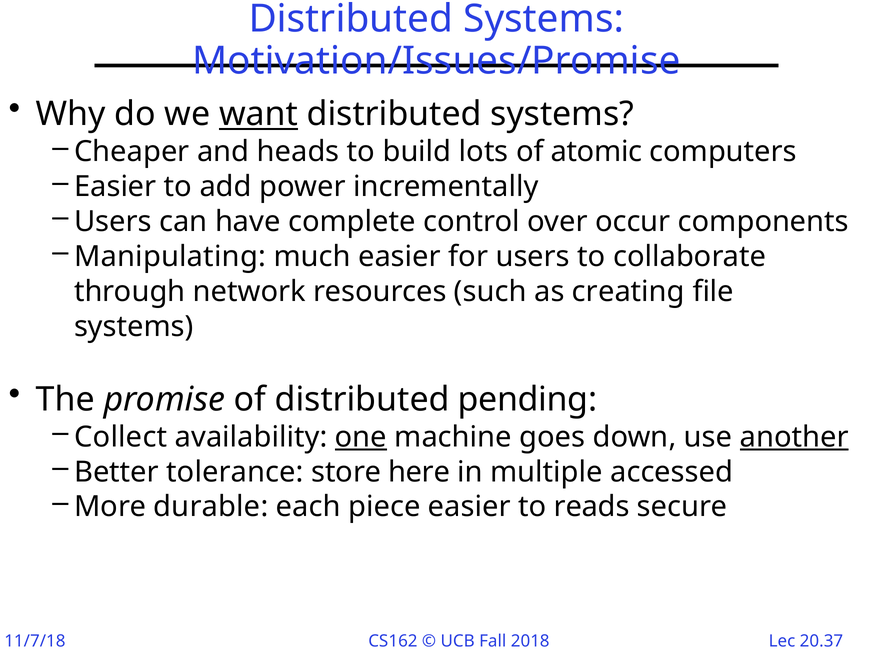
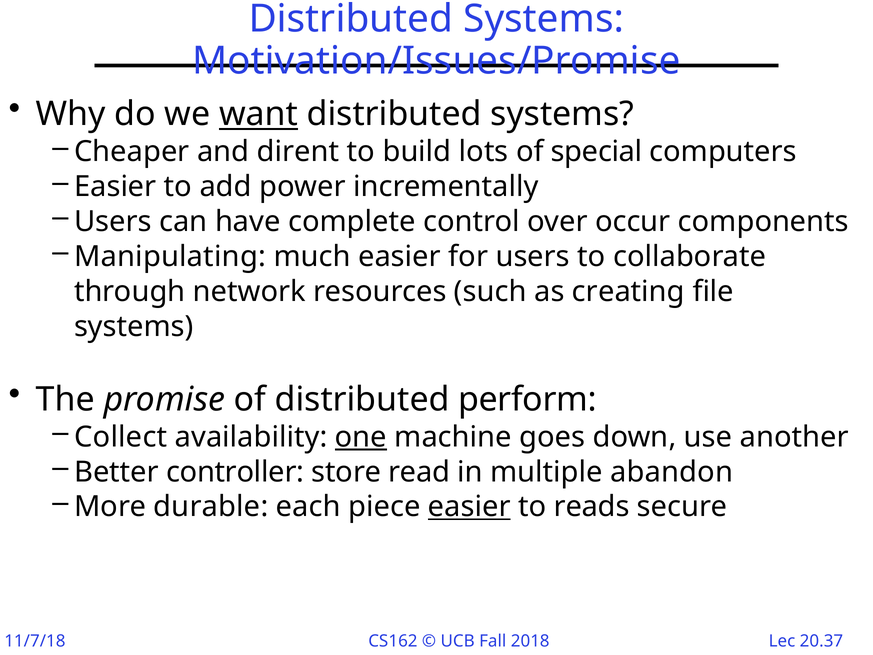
heads: heads -> dirent
atomic: atomic -> special
pending: pending -> perform
another underline: present -> none
tolerance: tolerance -> controller
here: here -> read
accessed: accessed -> abandon
easier at (469, 507) underline: none -> present
